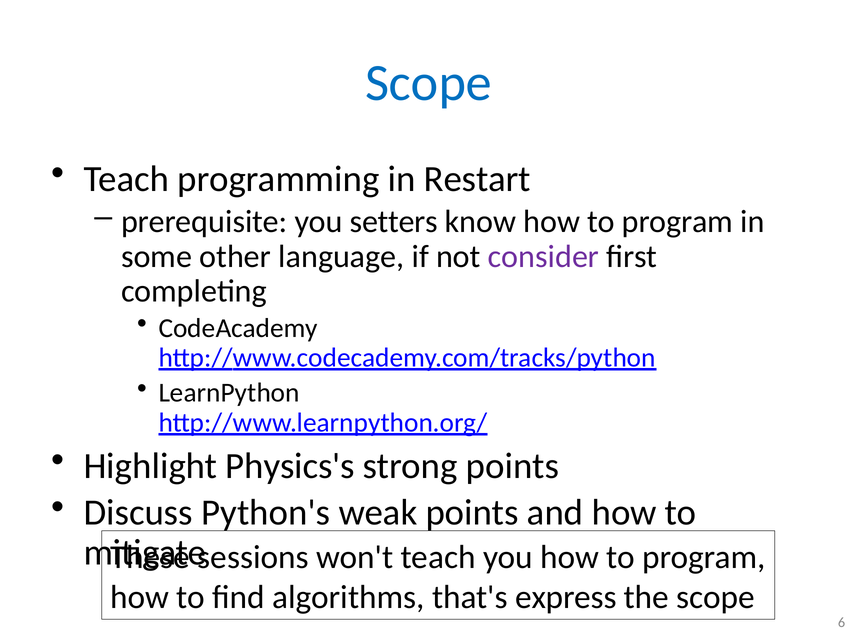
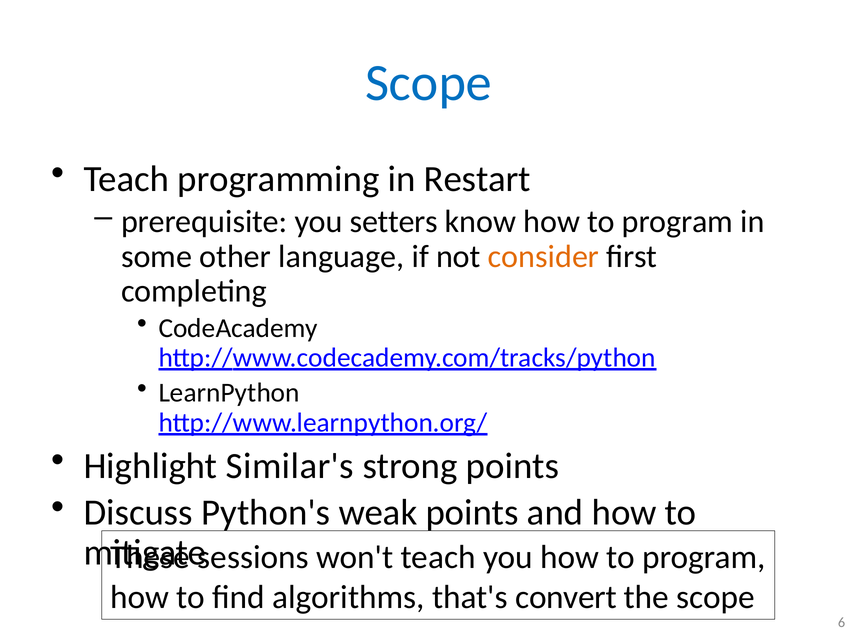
consider colour: purple -> orange
Physics's: Physics's -> Similar's
express: express -> convert
